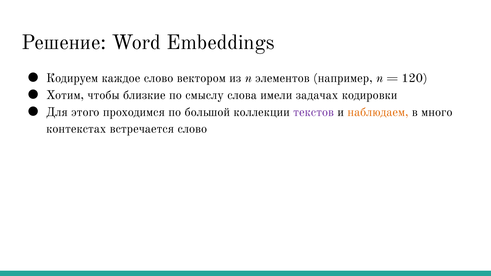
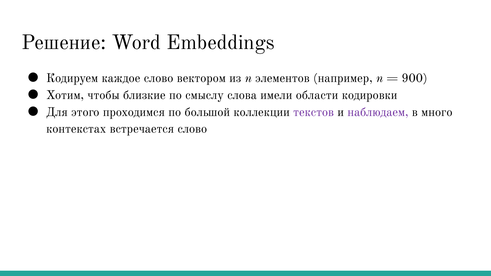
120: 120 -> 900
задачах: задачах -> области
наблюдаем colour: orange -> purple
